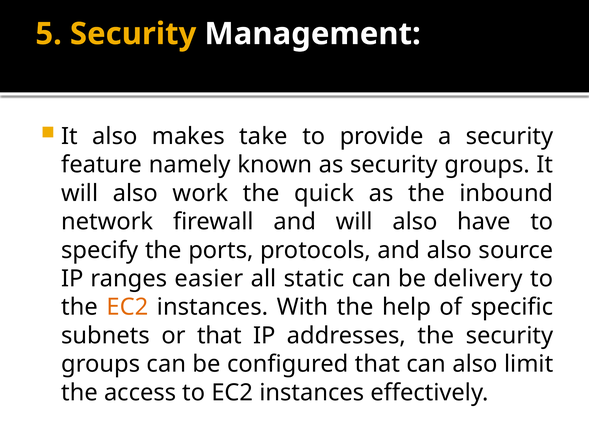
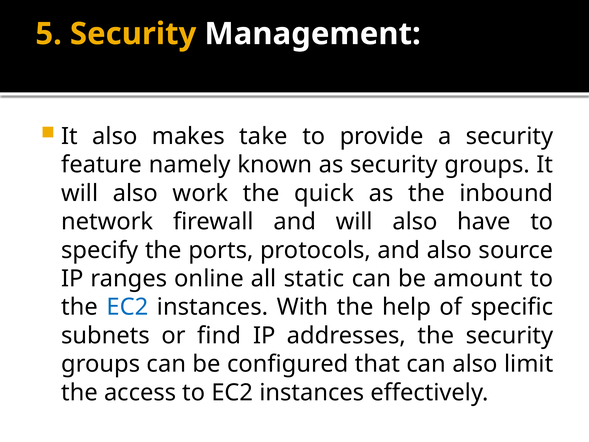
easier: easier -> online
delivery: delivery -> amount
EC2 at (127, 307) colour: orange -> blue
or that: that -> find
